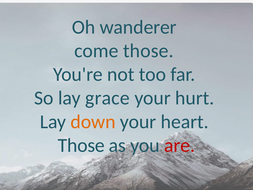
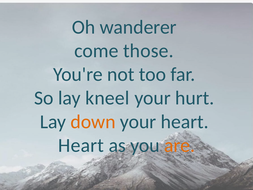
grace: grace -> kneel
Those at (81, 145): Those -> Heart
are colour: red -> orange
